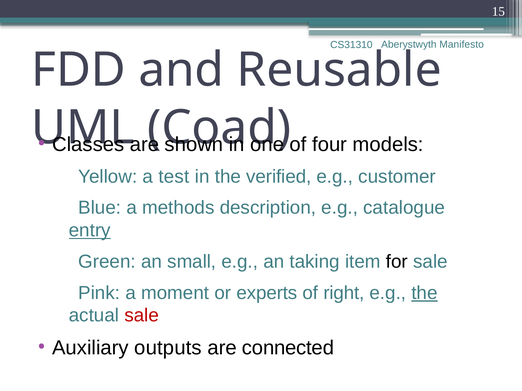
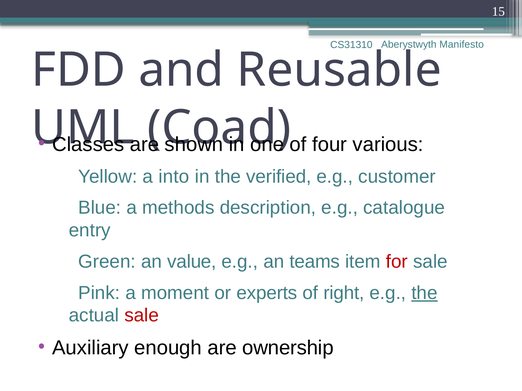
models: models -> various
test: test -> into
entry underline: present -> none
small: small -> value
taking: taking -> teams
for colour: black -> red
outputs: outputs -> enough
connected: connected -> ownership
